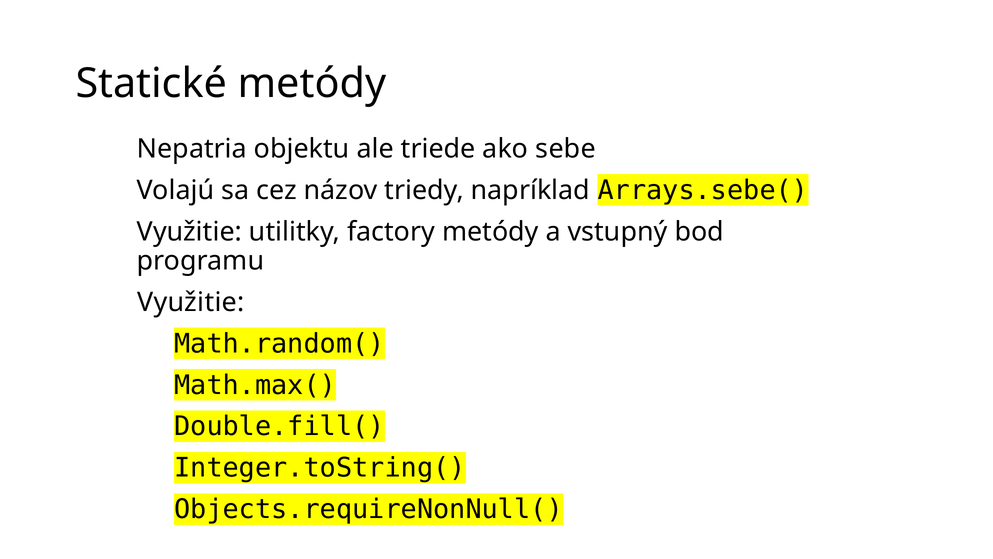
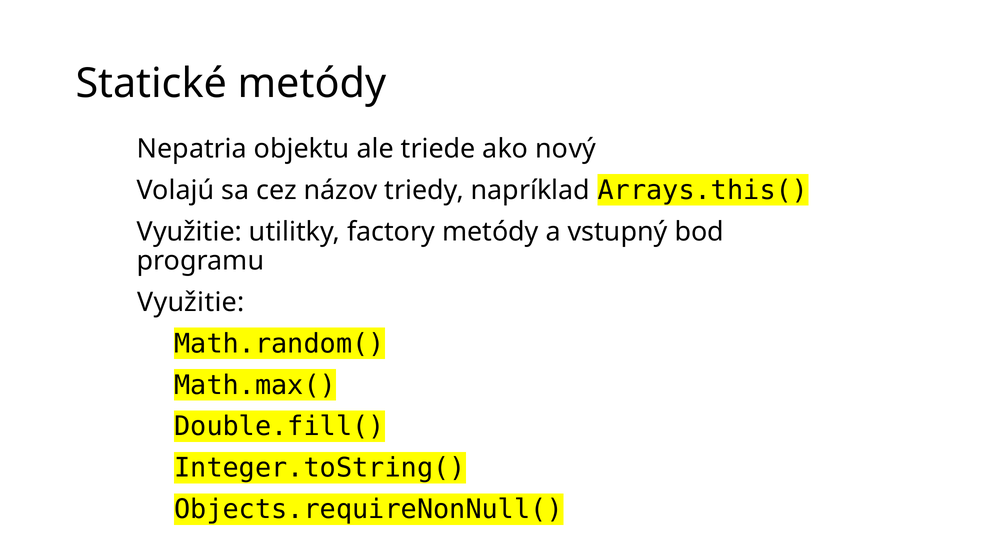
sebe: sebe -> nový
Arrays.sebe(: Arrays.sebe( -> Arrays.this(
